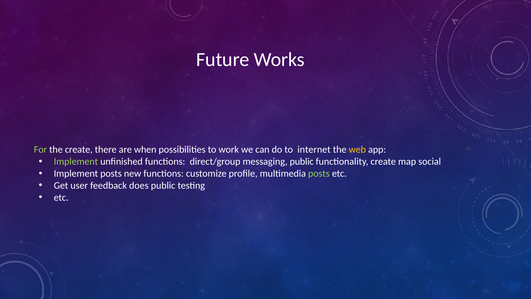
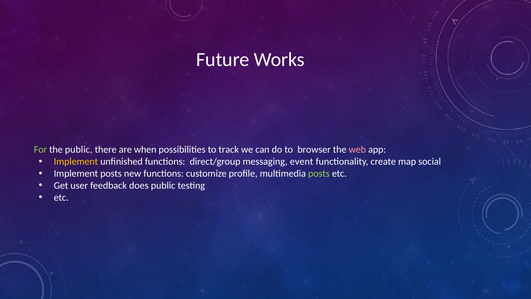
the create: create -> public
work: work -> track
internet: internet -> browser
web colour: yellow -> pink
Implement at (76, 161) colour: light green -> yellow
messaging public: public -> event
